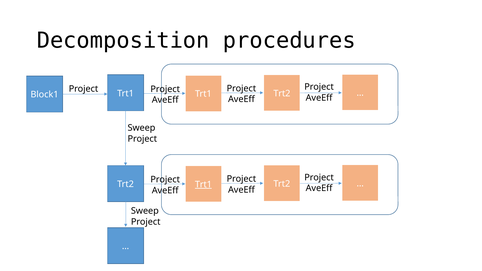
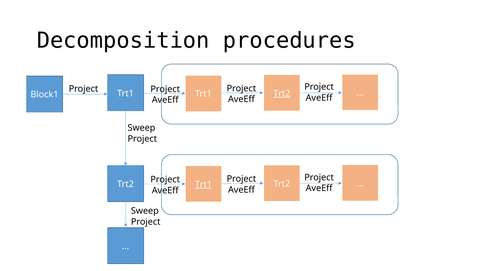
Trt2 at (282, 93) underline: none -> present
